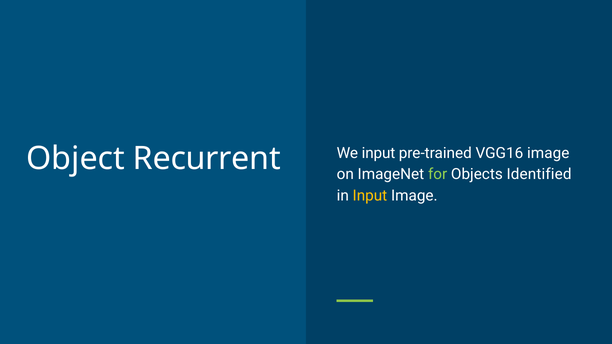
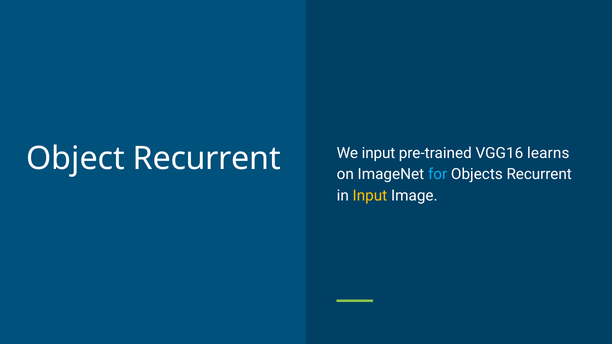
VGG16 image: image -> learns
for colour: light green -> light blue
Objects Identified: Identified -> Recurrent
